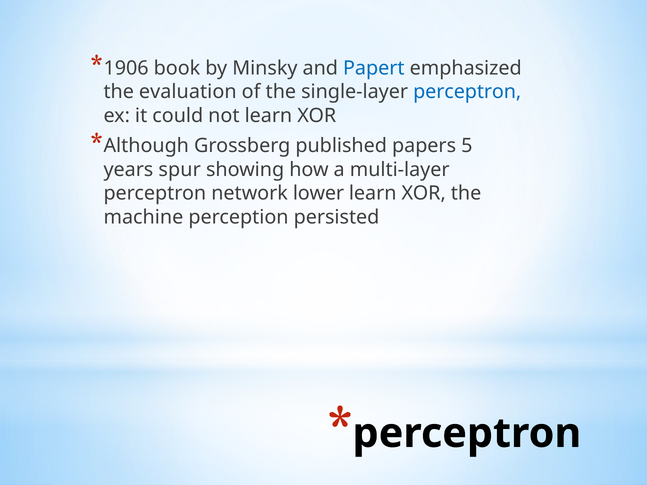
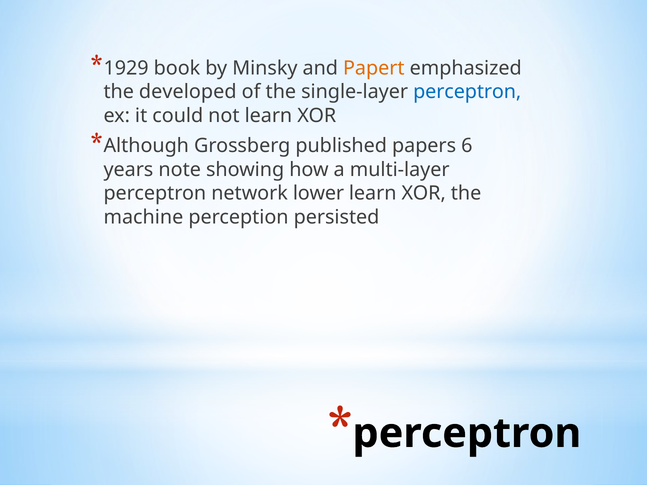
1906: 1906 -> 1929
Papert colour: blue -> orange
evaluation: evaluation -> developed
5: 5 -> 6
spur: spur -> note
